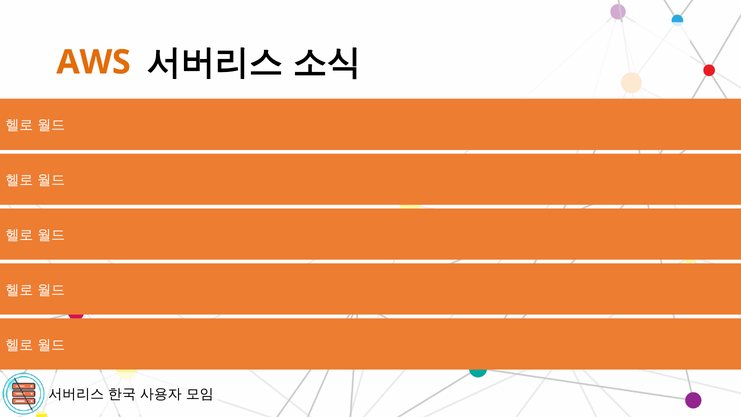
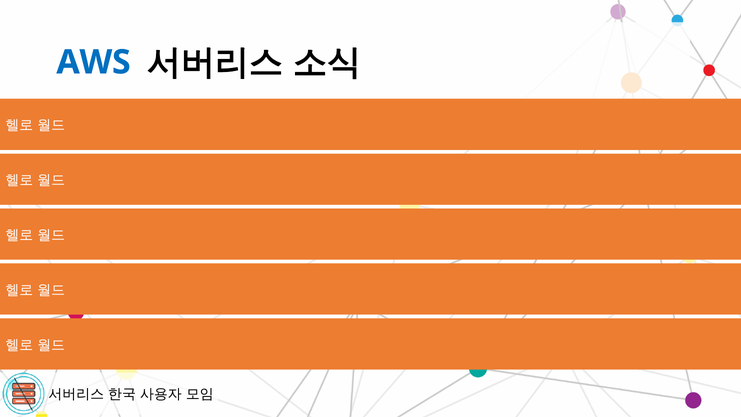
AWS colour: orange -> blue
